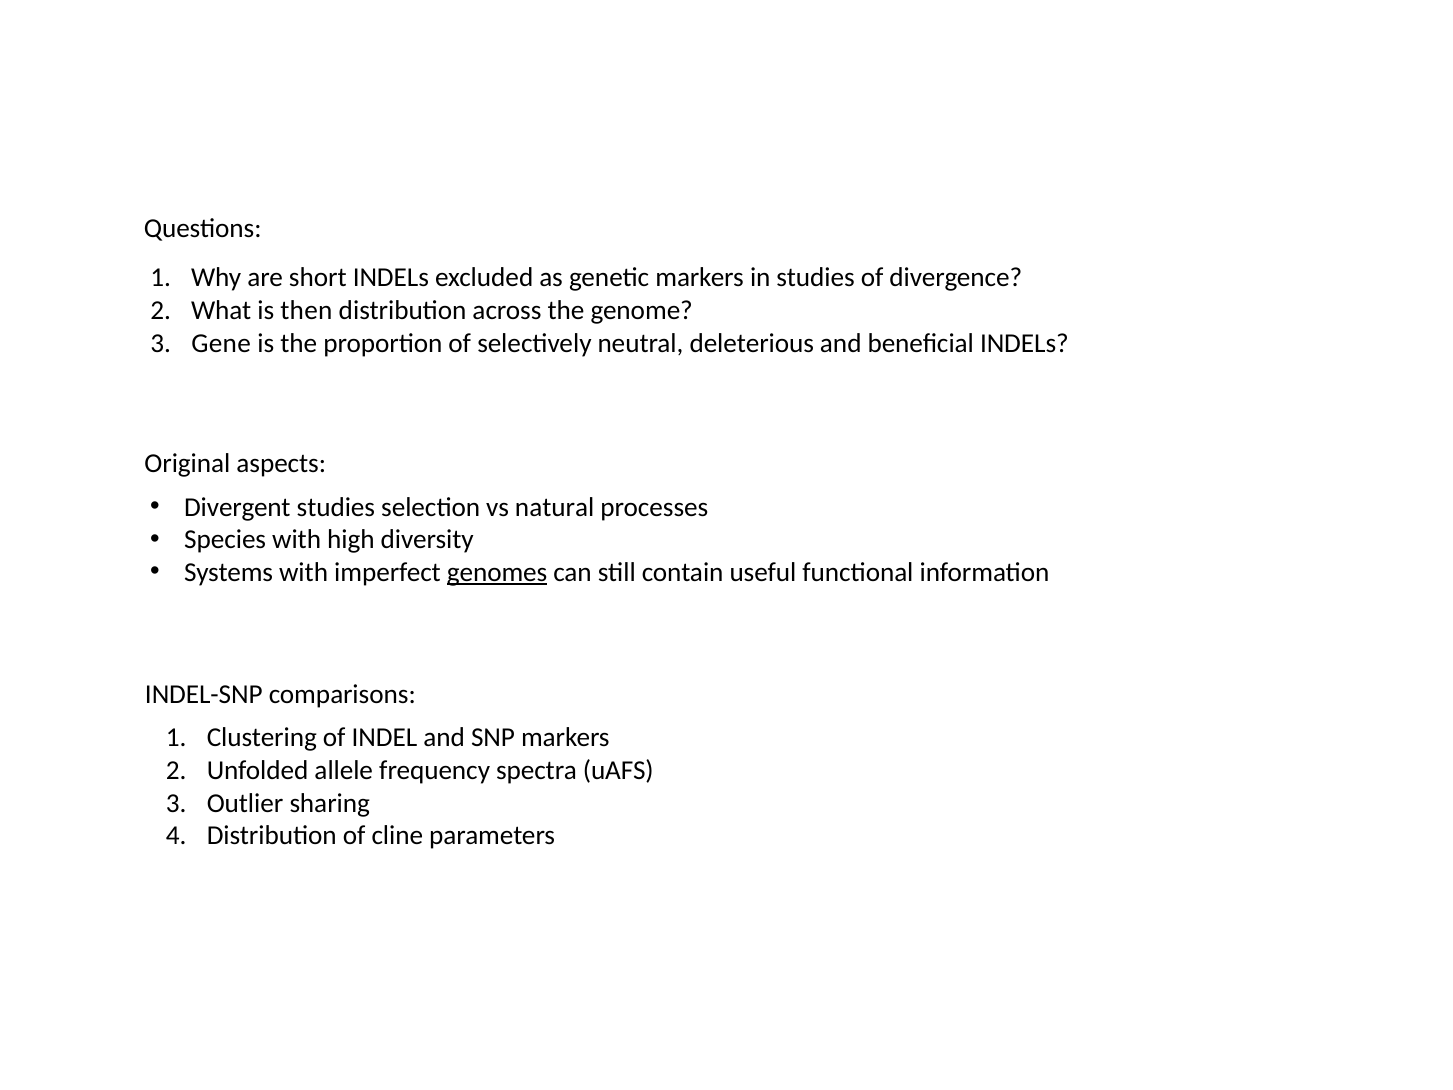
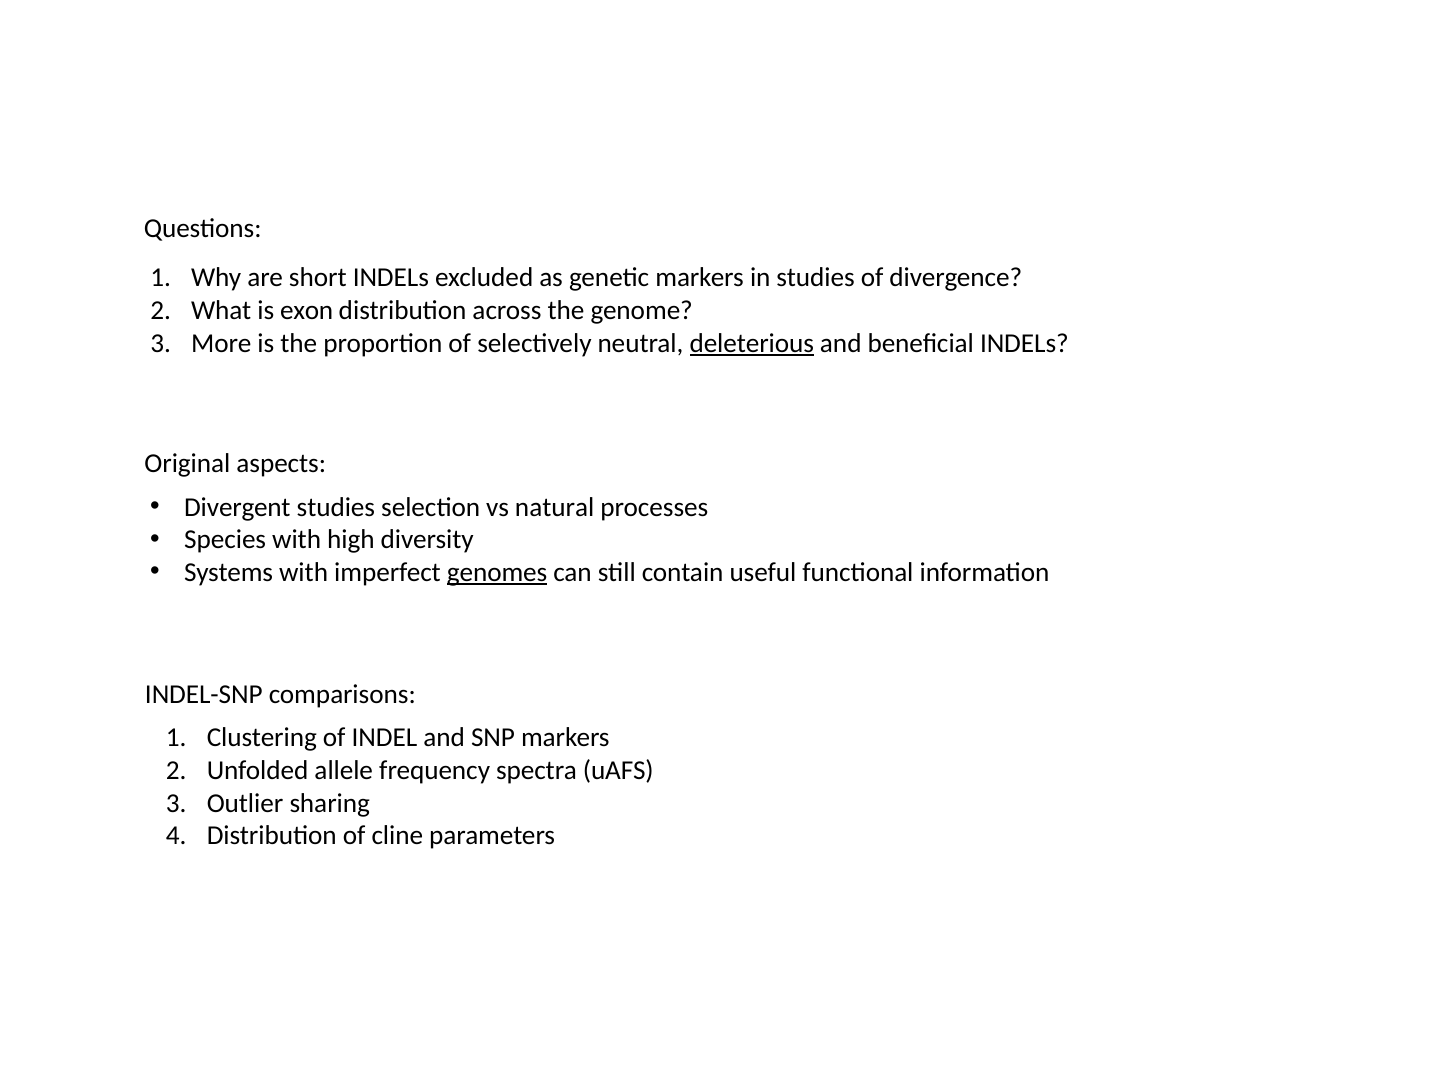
then: then -> exon
Gene: Gene -> More
deleterious underline: none -> present
